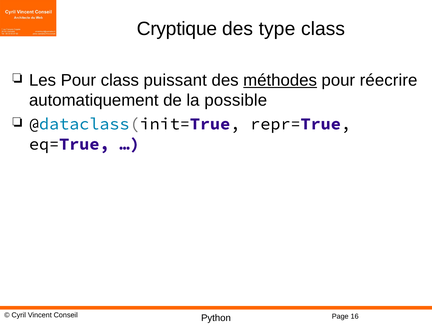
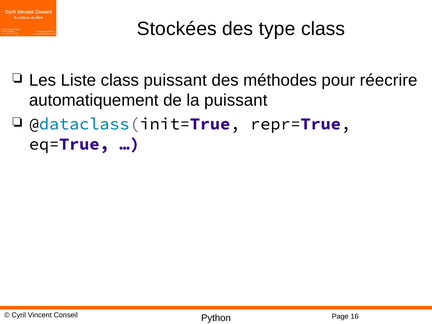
Cryptique: Cryptique -> Stockées
Les Pour: Pour -> Liste
méthodes underline: present -> none
la possible: possible -> puissant
